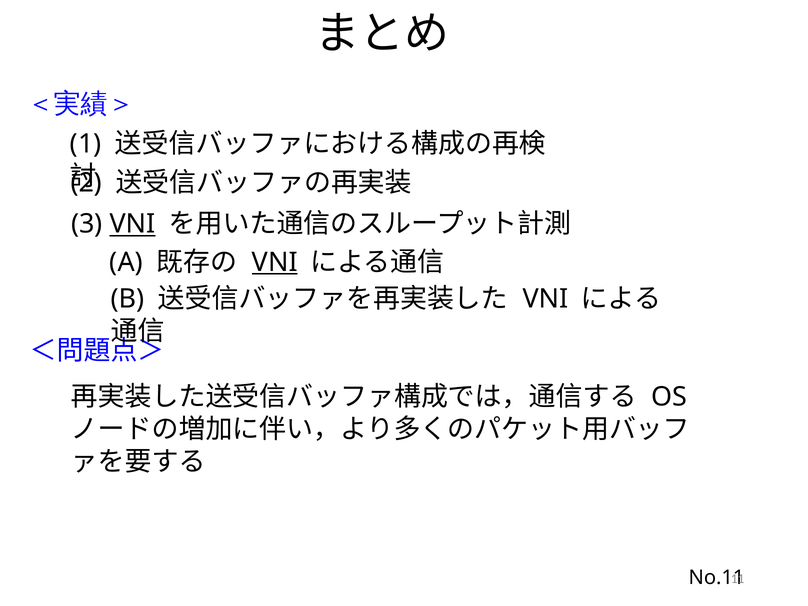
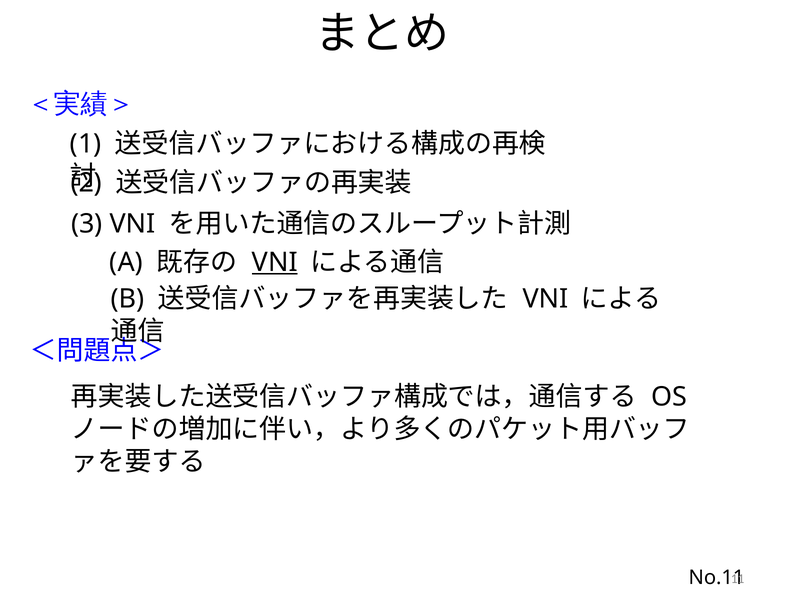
VNI at (132, 224) underline: present -> none
